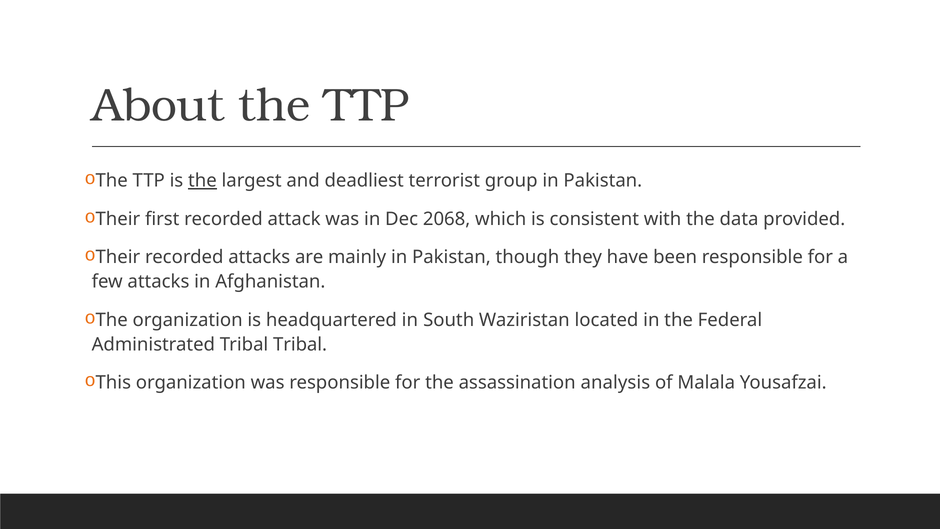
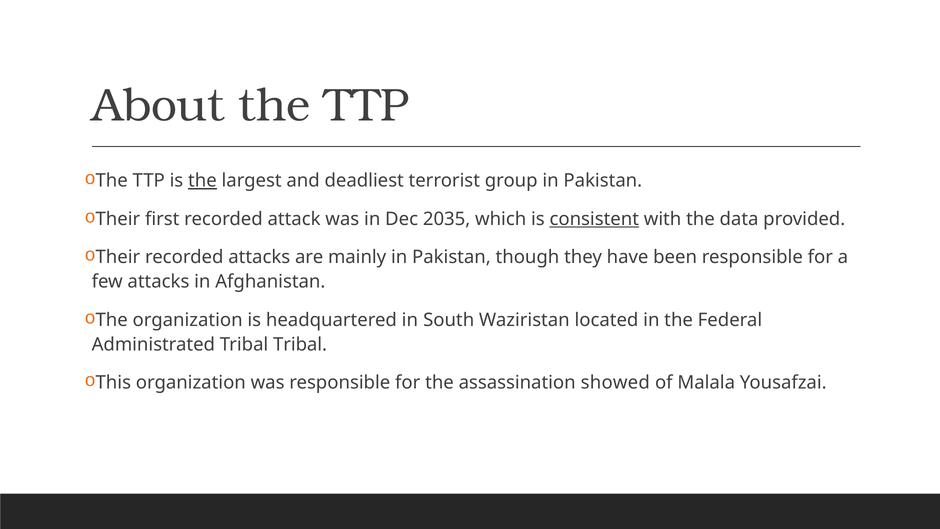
2068: 2068 -> 2035
consistent underline: none -> present
analysis: analysis -> showed
